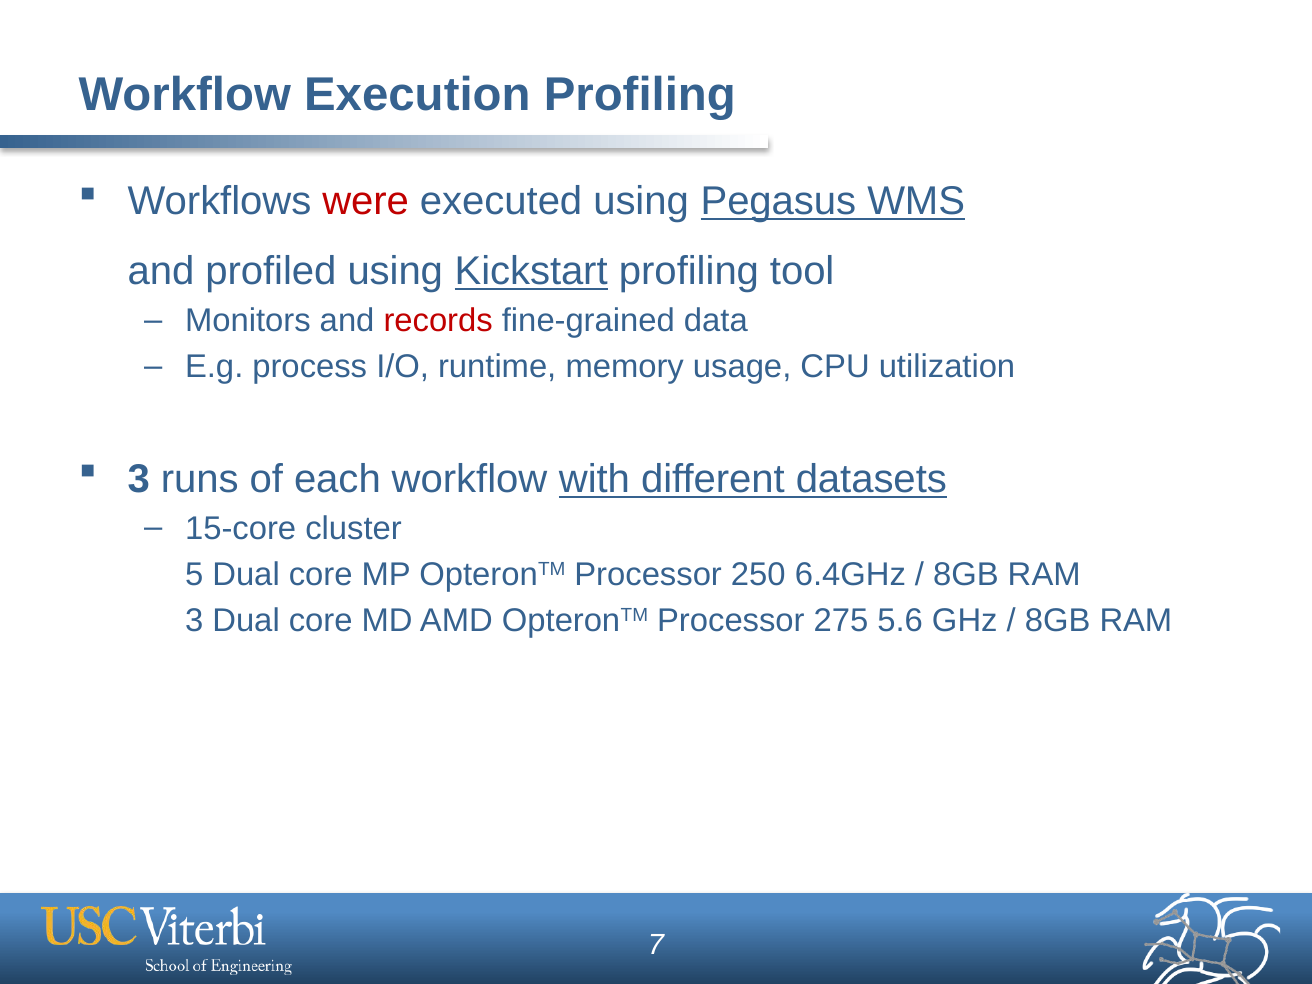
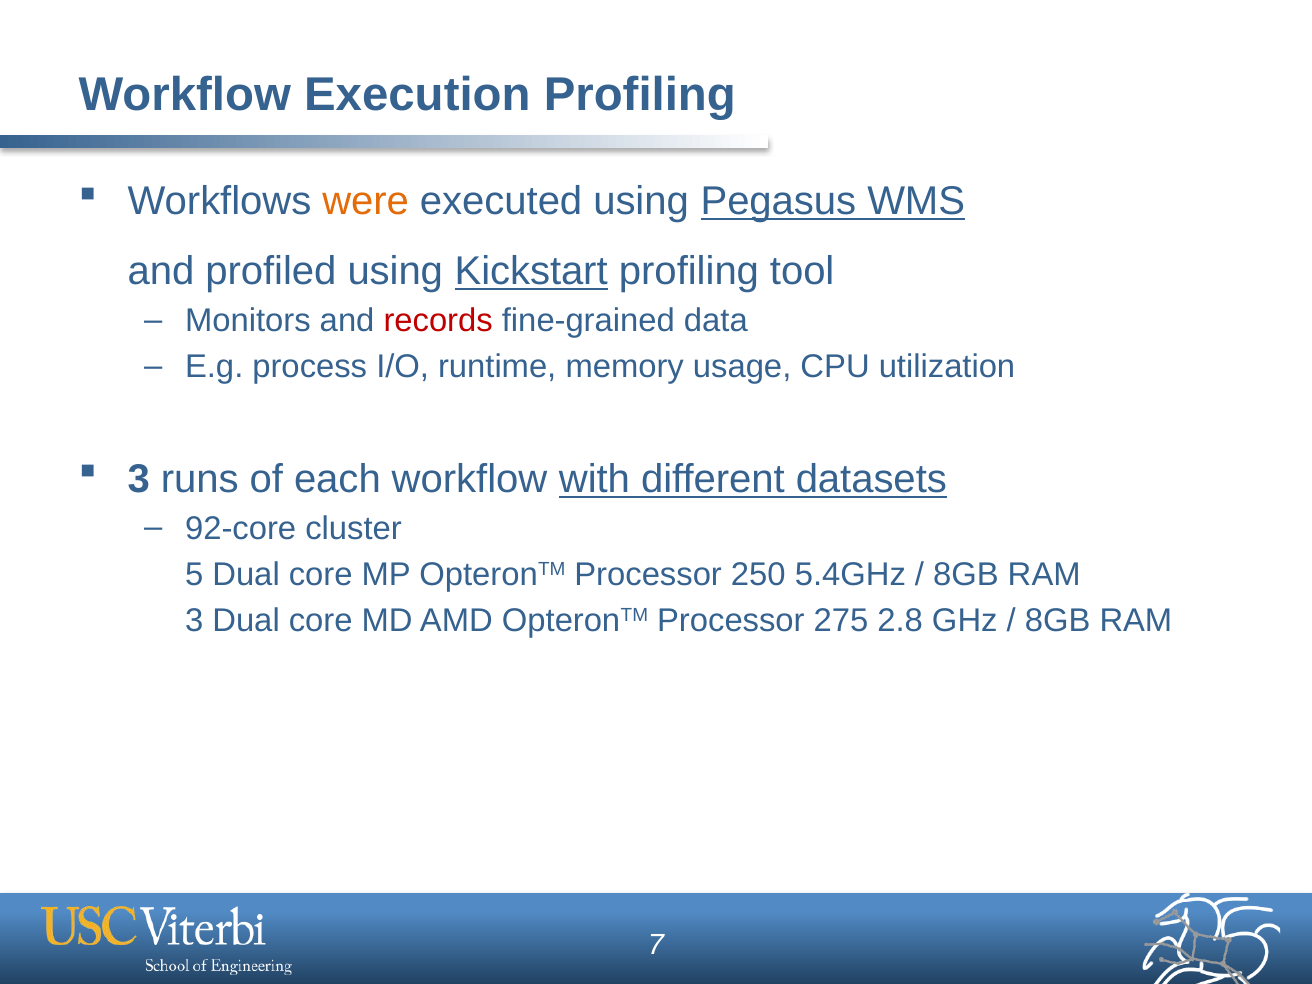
were colour: red -> orange
15-core: 15-core -> 92-core
6.4GHz: 6.4GHz -> 5.4GHz
5.6: 5.6 -> 2.8
